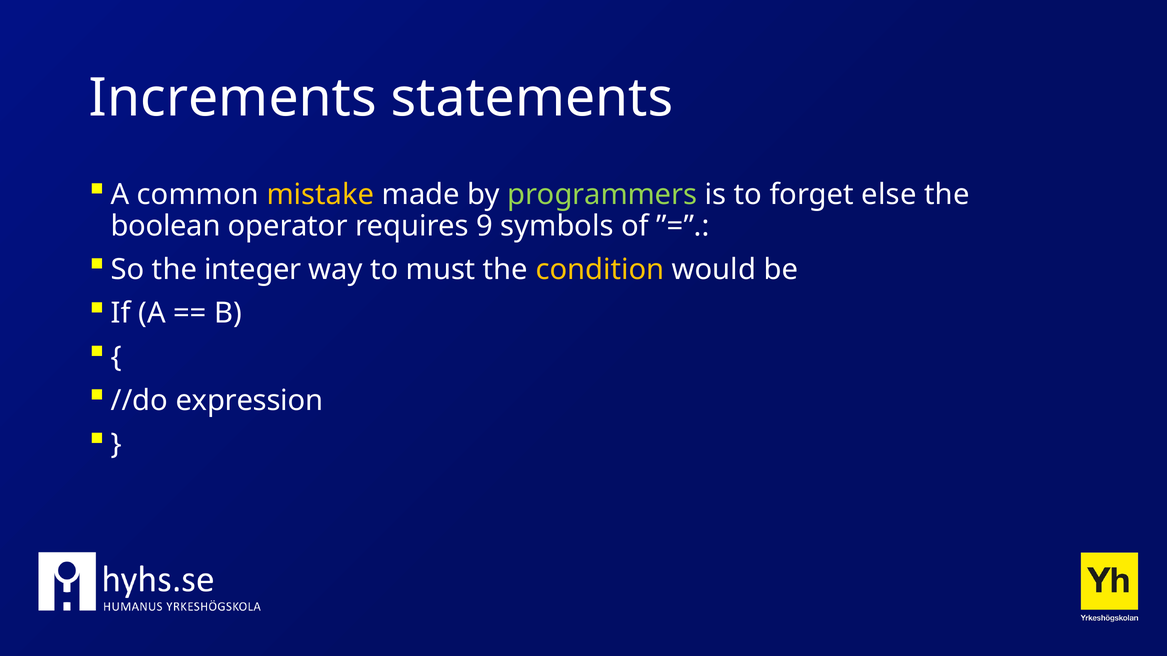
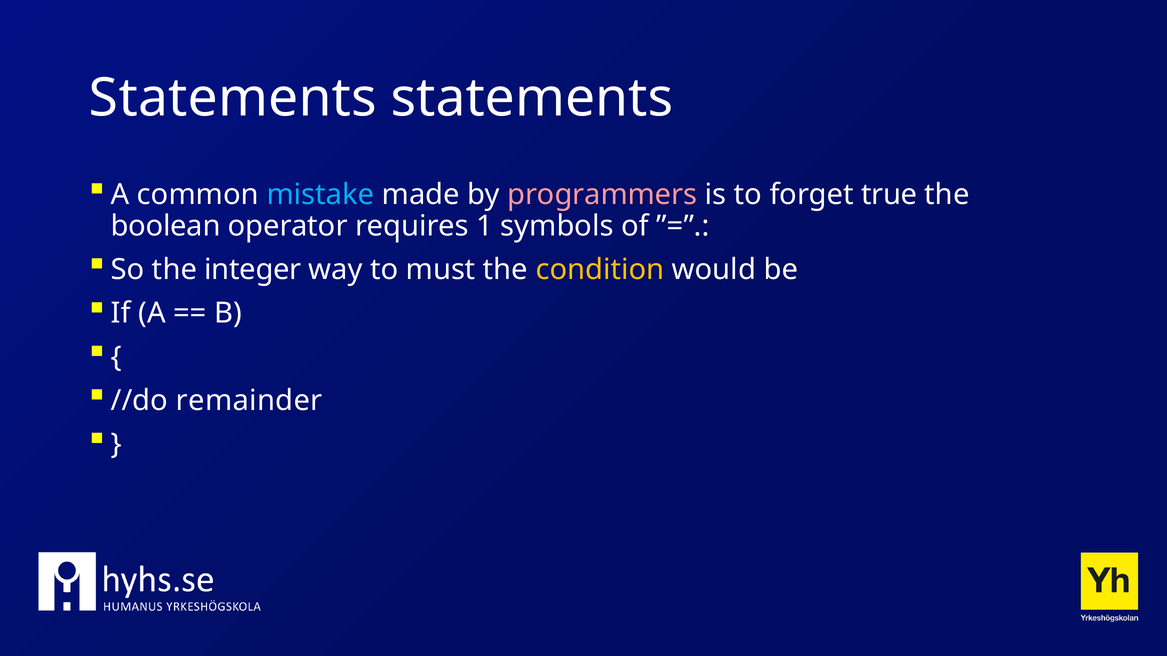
Increments at (233, 98): Increments -> Statements
mistake colour: yellow -> light blue
programmers colour: light green -> pink
else: else -> true
9: 9 -> 1
expression: expression -> remainder
